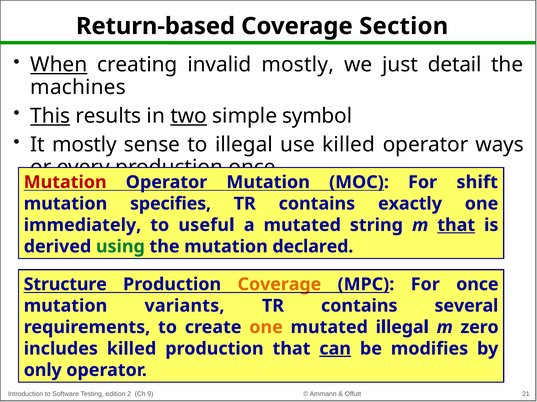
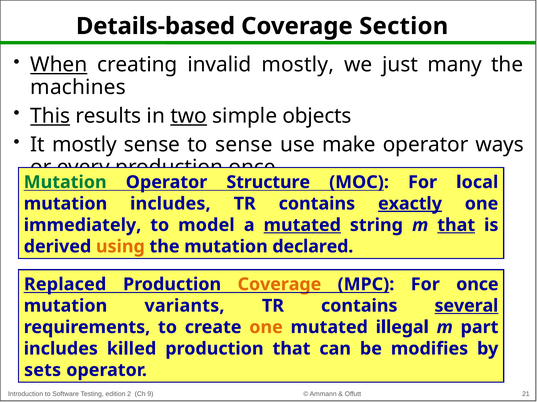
Return-based: Return-based -> Details-based
detail: detail -> many
symbol: symbol -> objects
to illegal: illegal -> sense
use killed: killed -> make
Mutation at (65, 183) colour: red -> green
Mutation at (268, 183): Mutation -> Structure
shift: shift -> local
mutation specifies: specifies -> includes
exactly underline: none -> present
useful: useful -> model
mutated at (302, 225) underline: none -> present
using colour: green -> orange
Structure: Structure -> Replaced
several underline: none -> present
zero: zero -> part
can underline: present -> none
only: only -> sets
